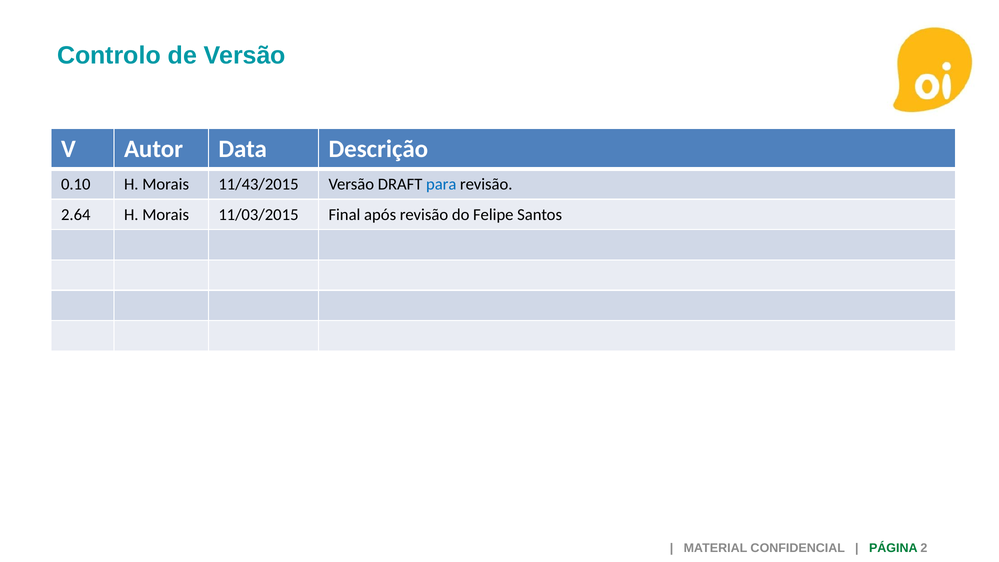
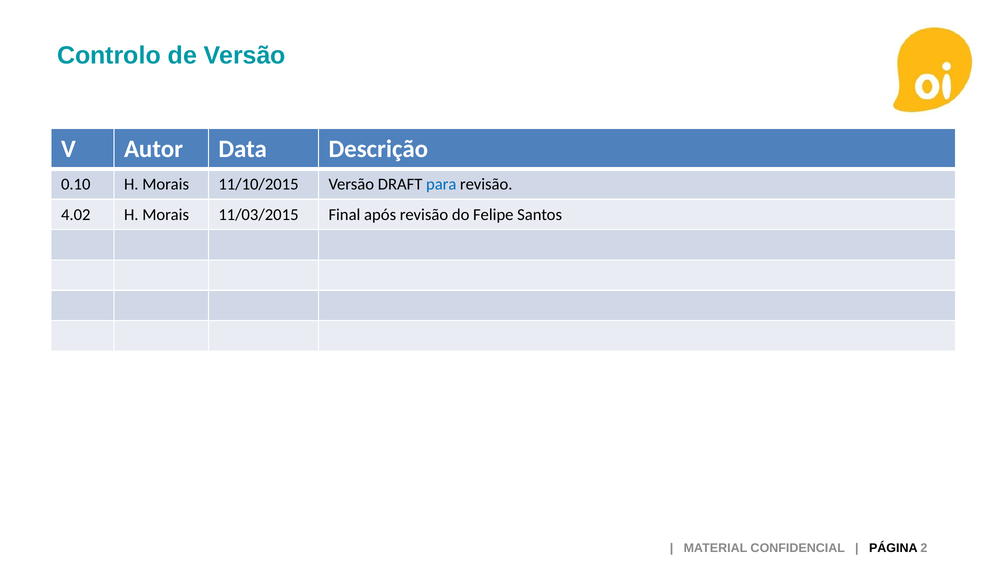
11/43/2015: 11/43/2015 -> 11/10/2015
2.64: 2.64 -> 4.02
PÁGINA colour: green -> black
